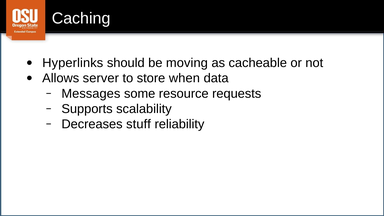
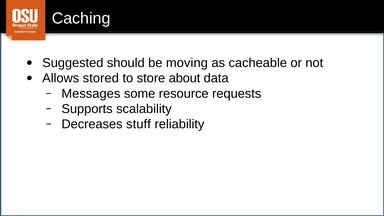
Hyperlinks: Hyperlinks -> Suggested
server: server -> stored
when: when -> about
